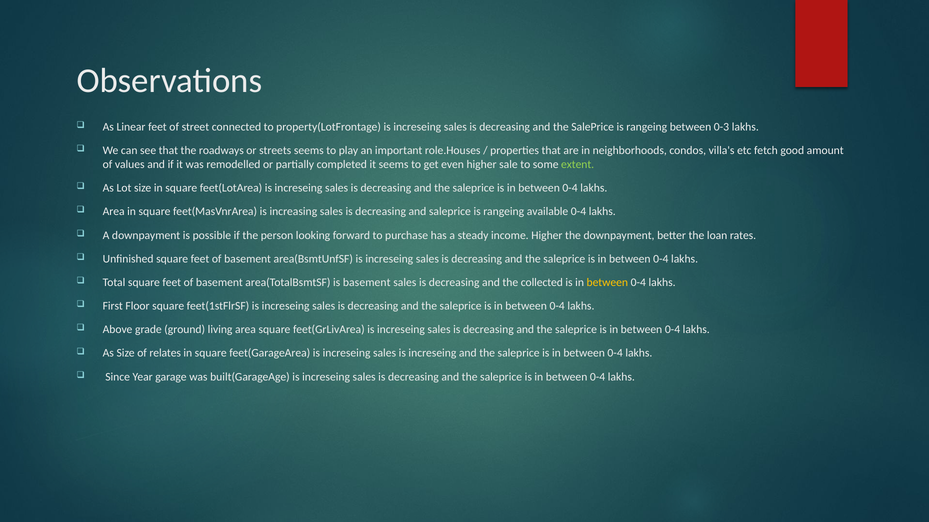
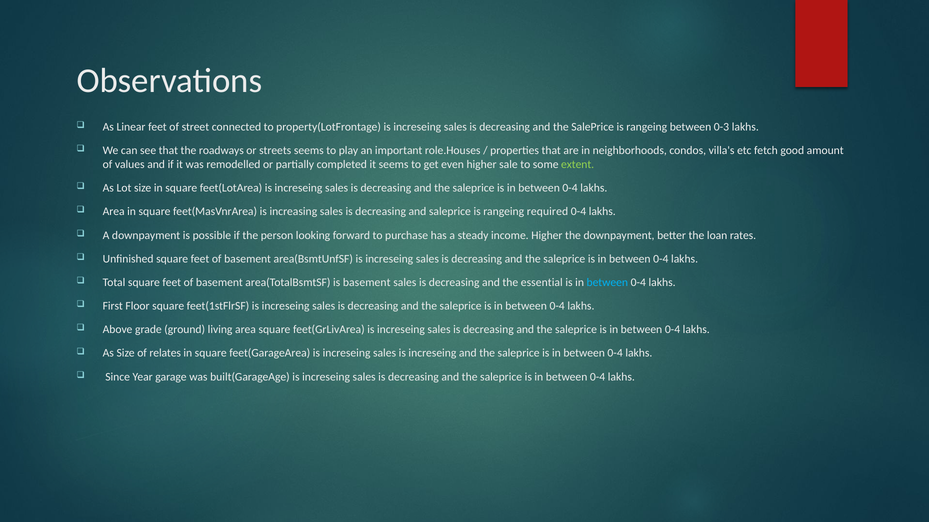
available: available -> required
collected: collected -> essential
between at (607, 283) colour: yellow -> light blue
